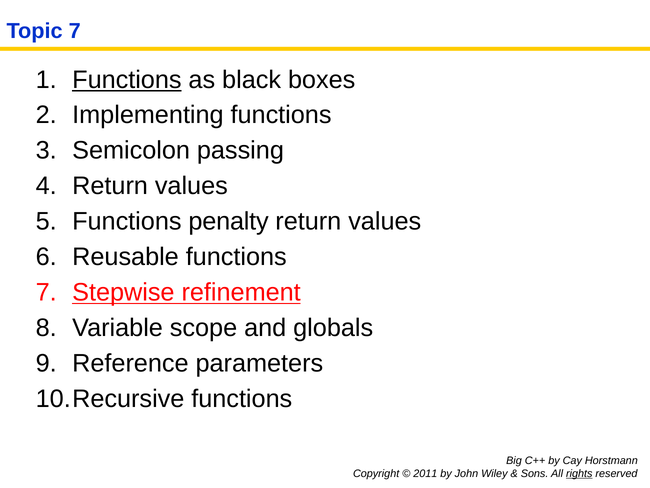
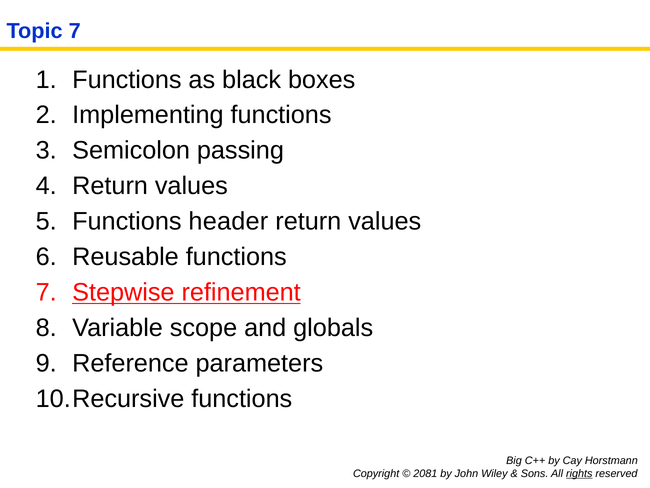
Functions at (127, 80) underline: present -> none
penalty: penalty -> header
2011: 2011 -> 2081
